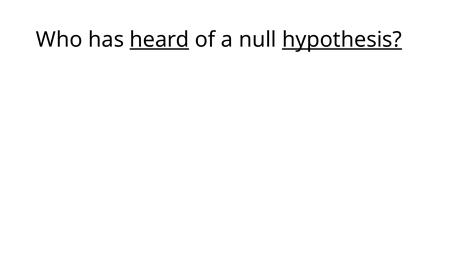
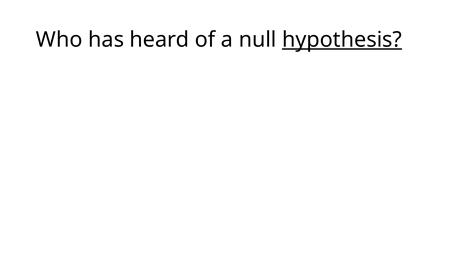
heard underline: present -> none
